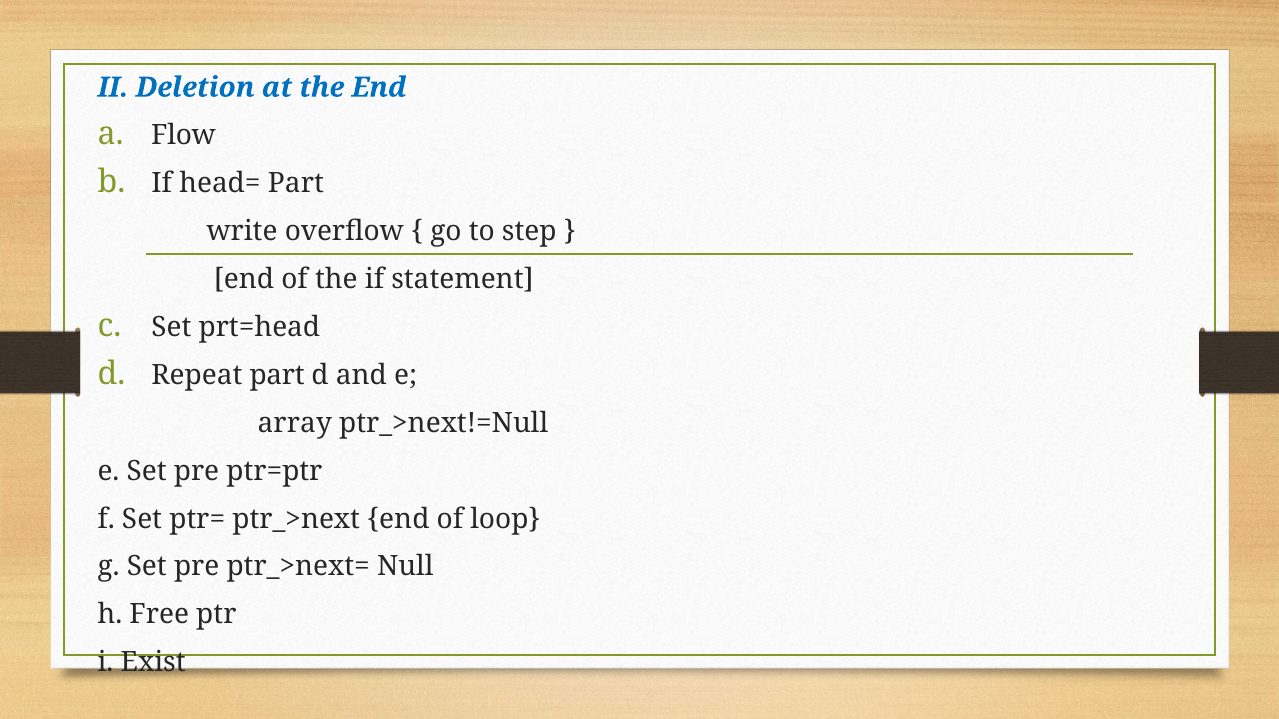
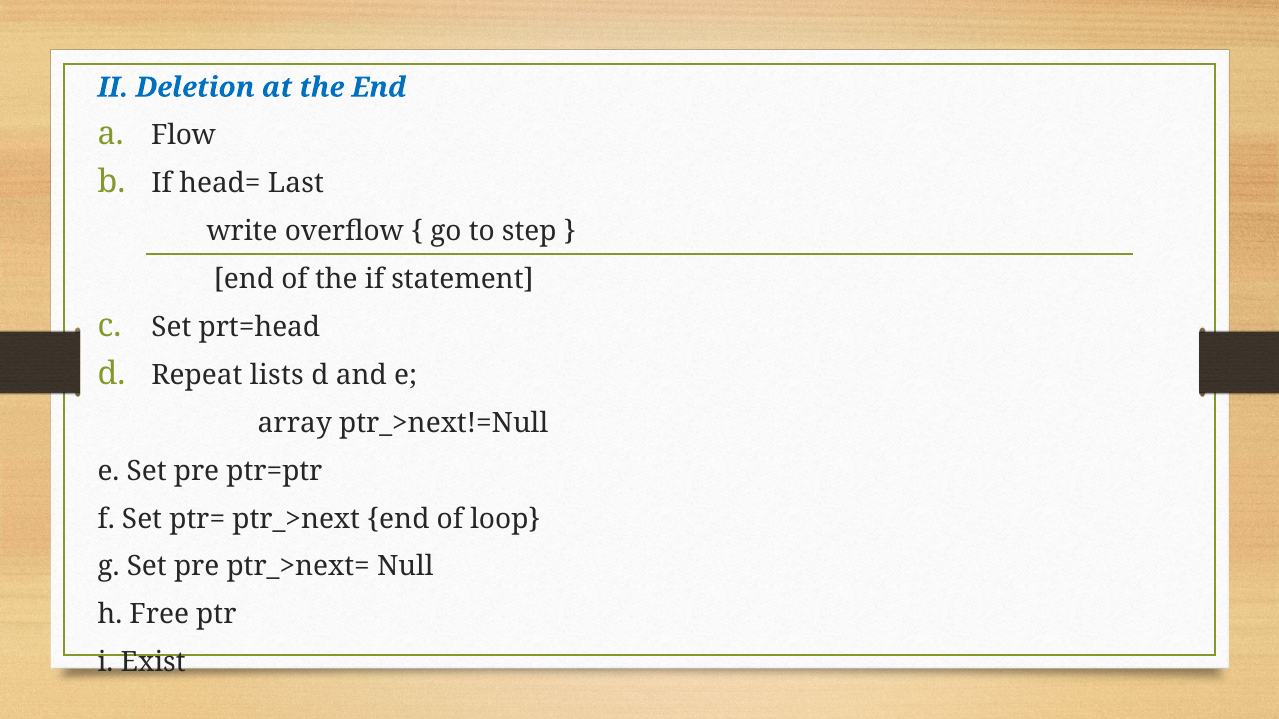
head= Part: Part -> Last
Repeat part: part -> lists
